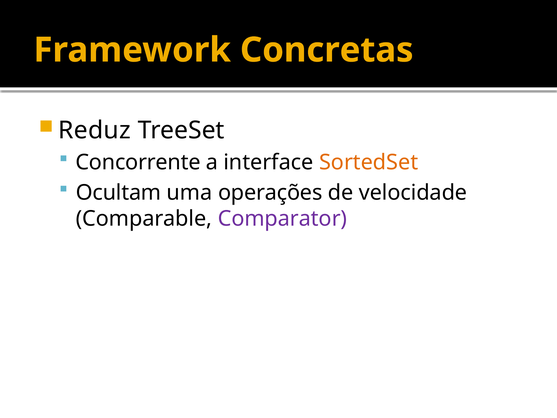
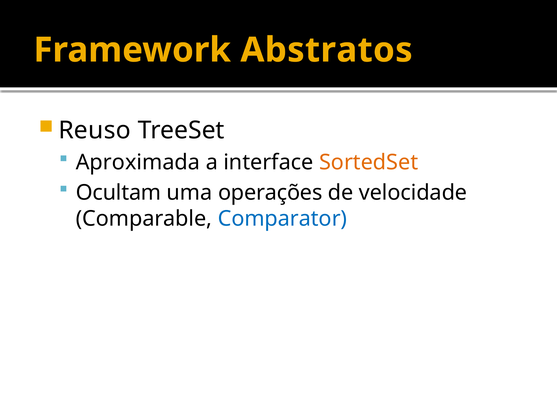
Concretas: Concretas -> Abstratos
Reduz: Reduz -> Reuso
Concorrente: Concorrente -> Aproximada
Comparator colour: purple -> blue
